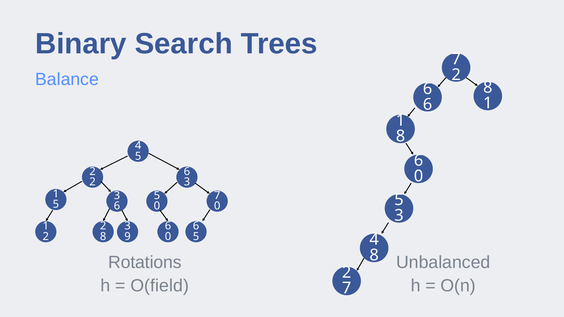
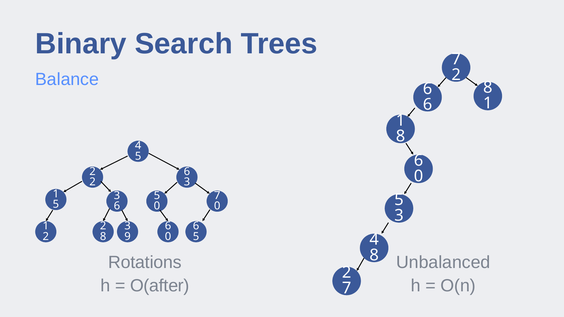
O(field: O(field -> O(after
